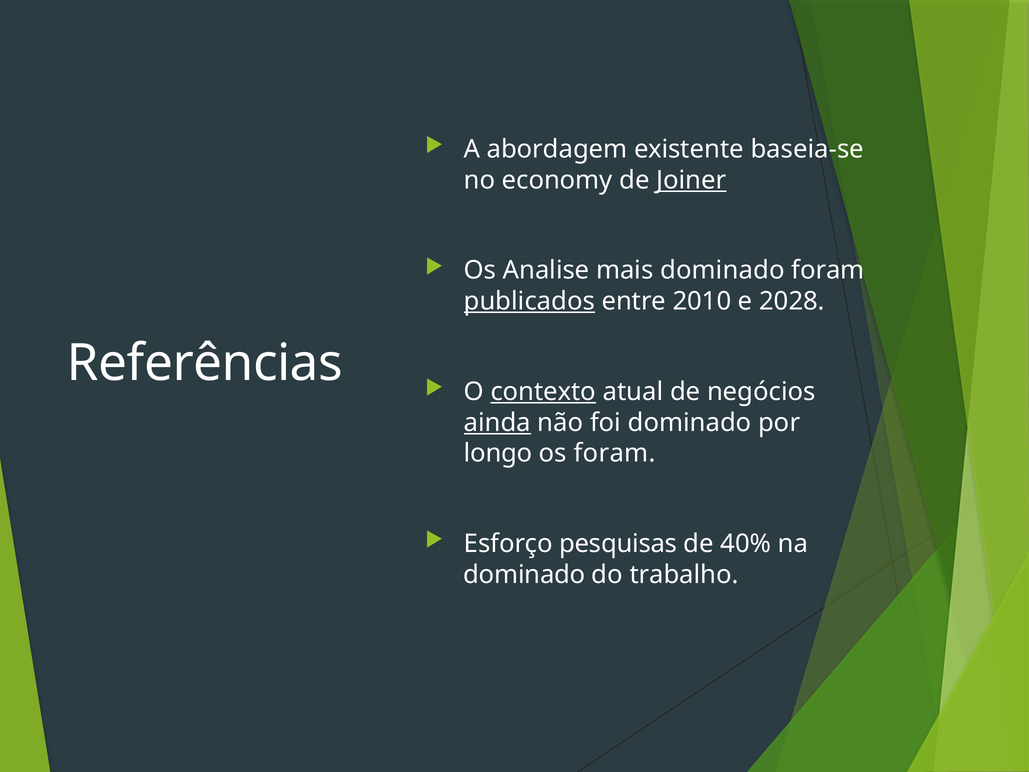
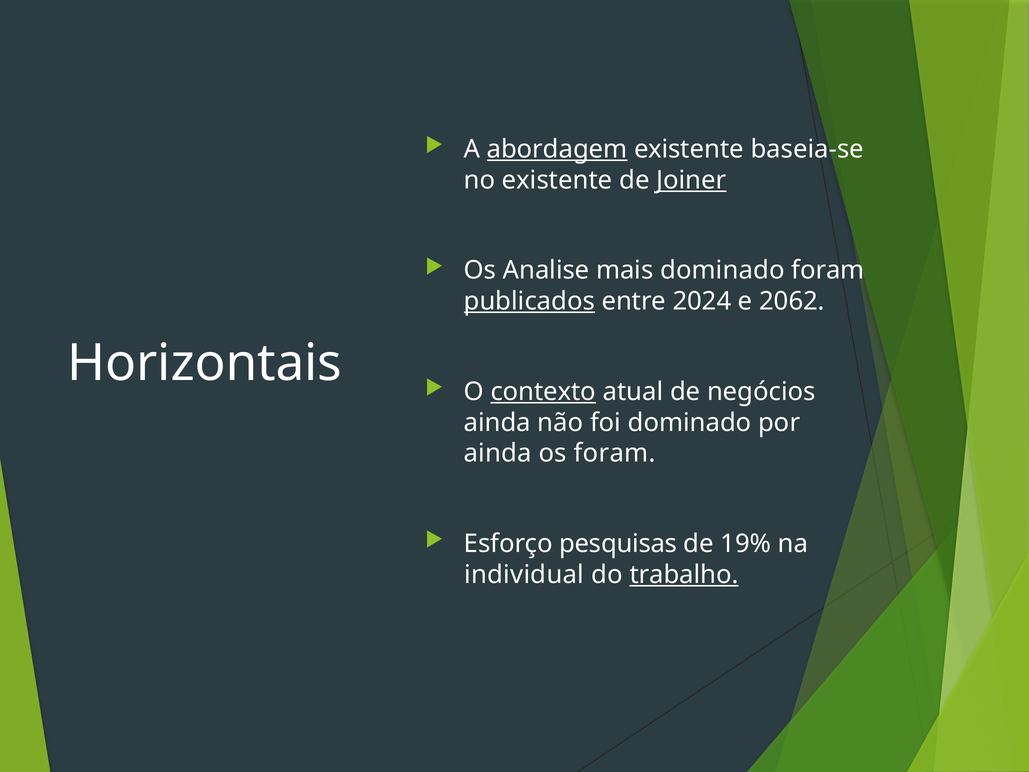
abordagem underline: none -> present
no economy: economy -> existente
2010: 2010 -> 2024
2028: 2028 -> 2062
Referências: Referências -> Horizontais
ainda at (497, 422) underline: present -> none
longo at (498, 453): longo -> ainda
40%: 40% -> 19%
dominado at (524, 575): dominado -> individual
trabalho underline: none -> present
